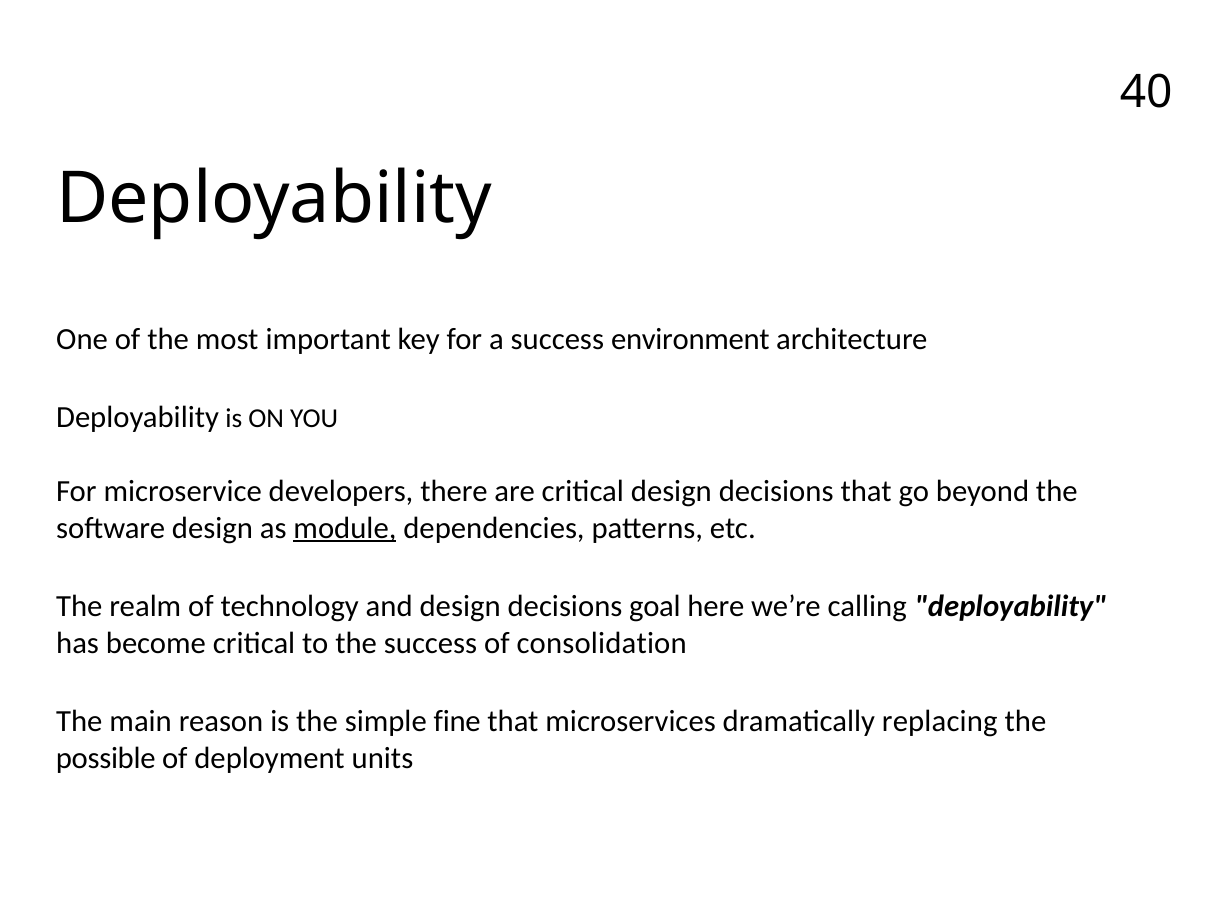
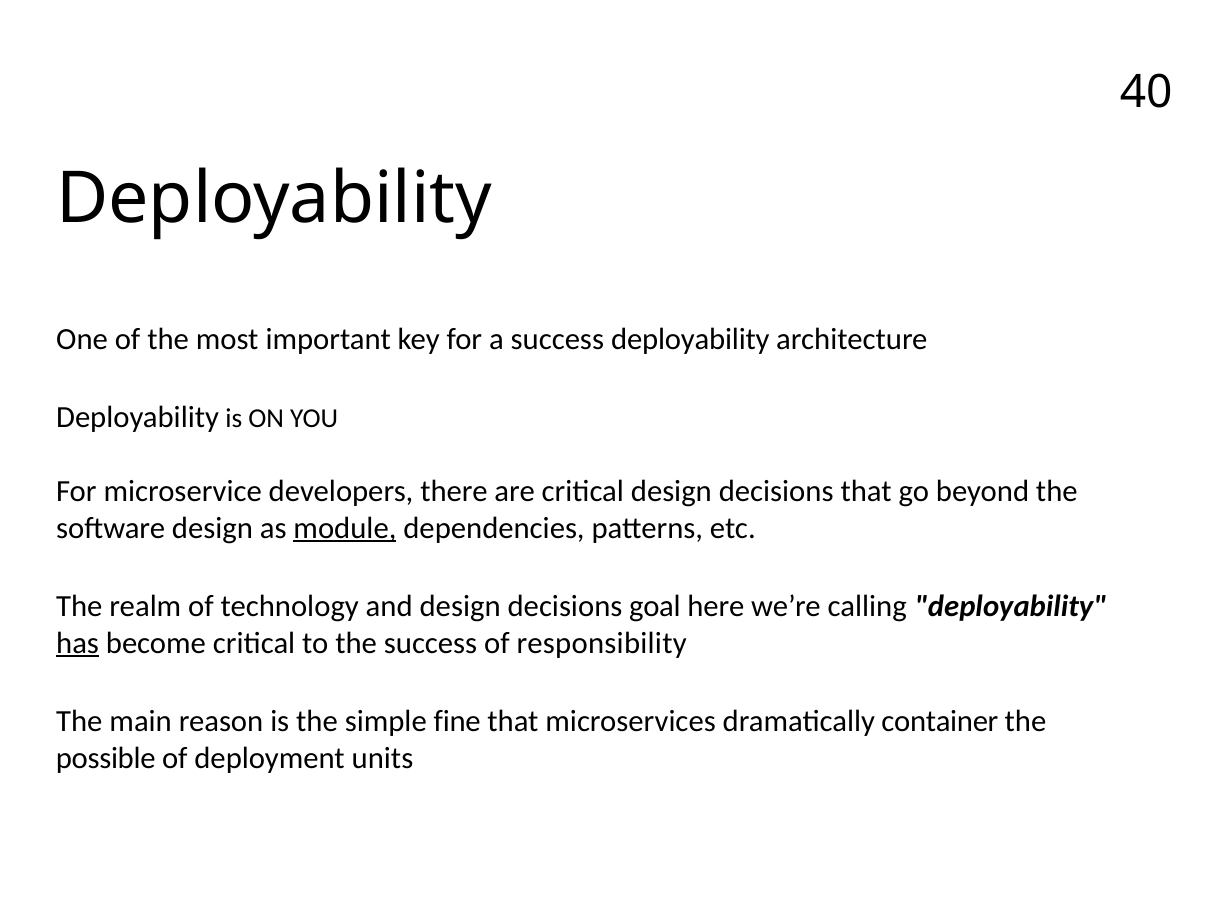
success environment: environment -> deployability
has underline: none -> present
consolidation: consolidation -> responsibility
replacing: replacing -> container
